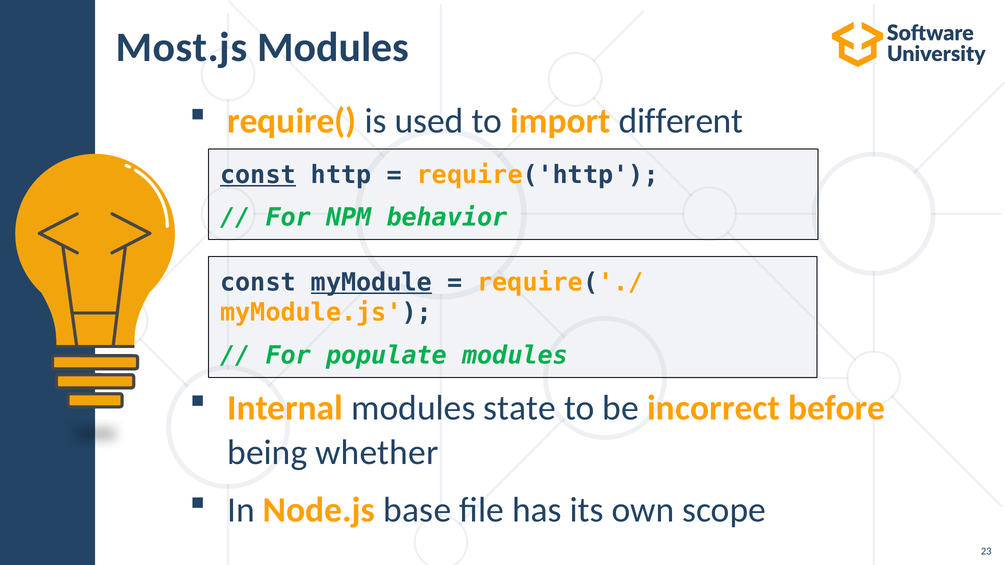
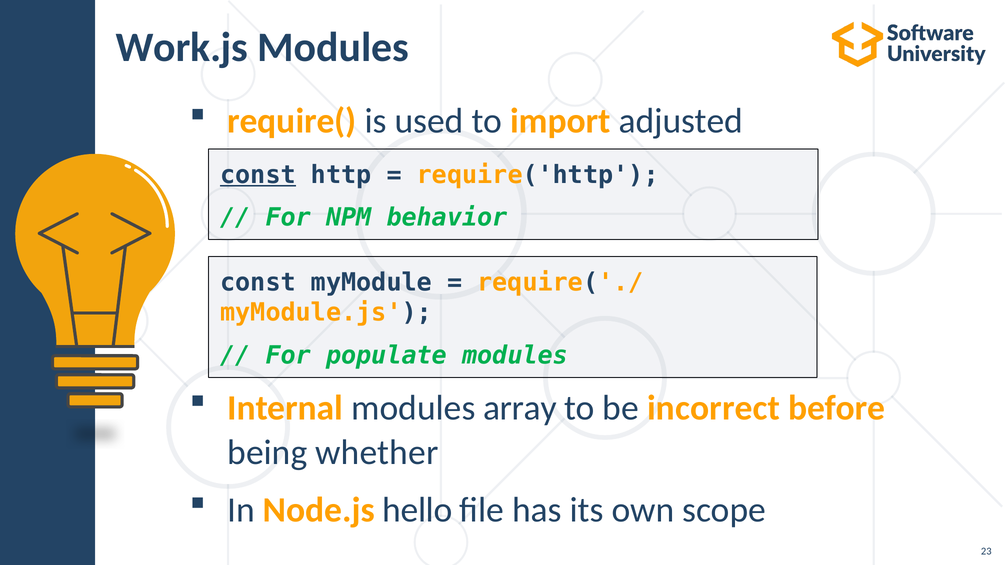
Most.js: Most.js -> Work.js
different: different -> adjusted
myModule underline: present -> none
state: state -> array
base: base -> hello
